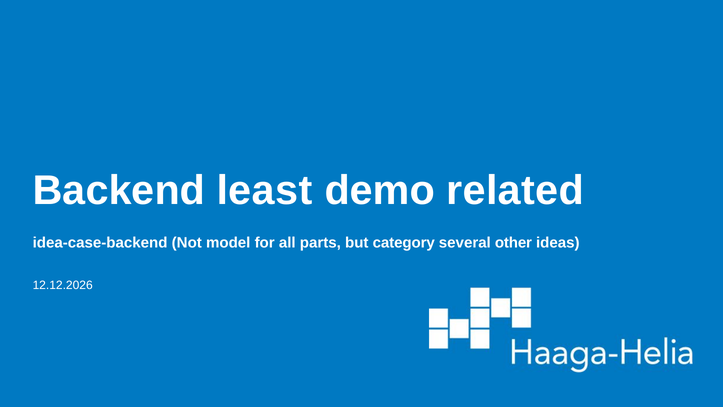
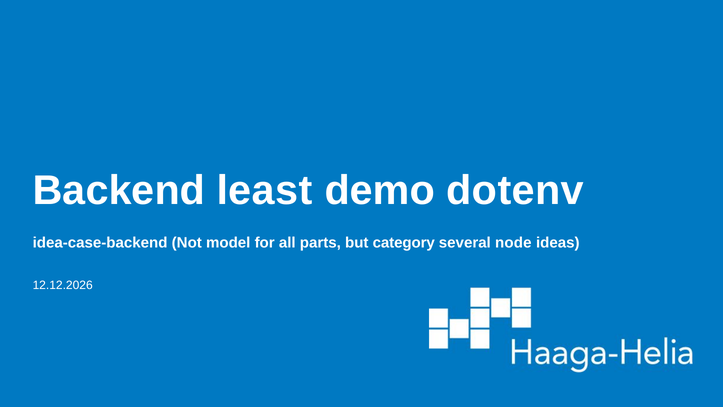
related: related -> dotenv
other: other -> node
